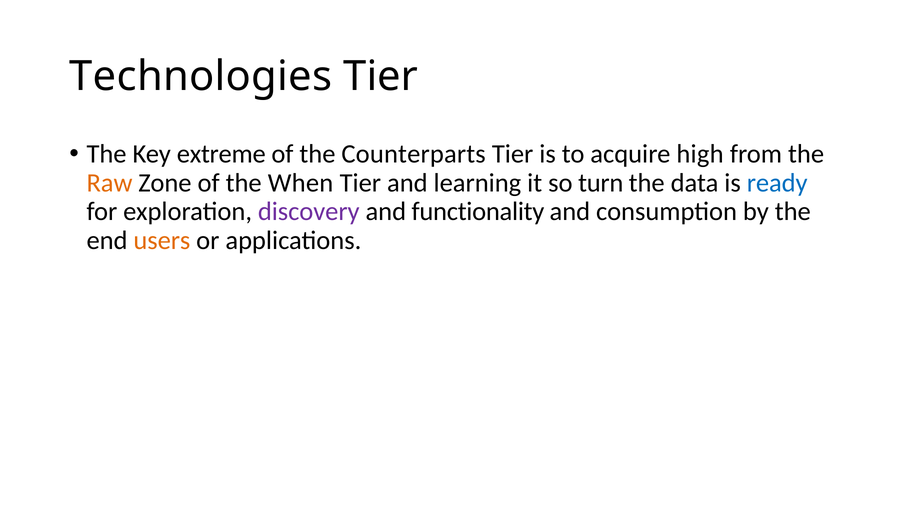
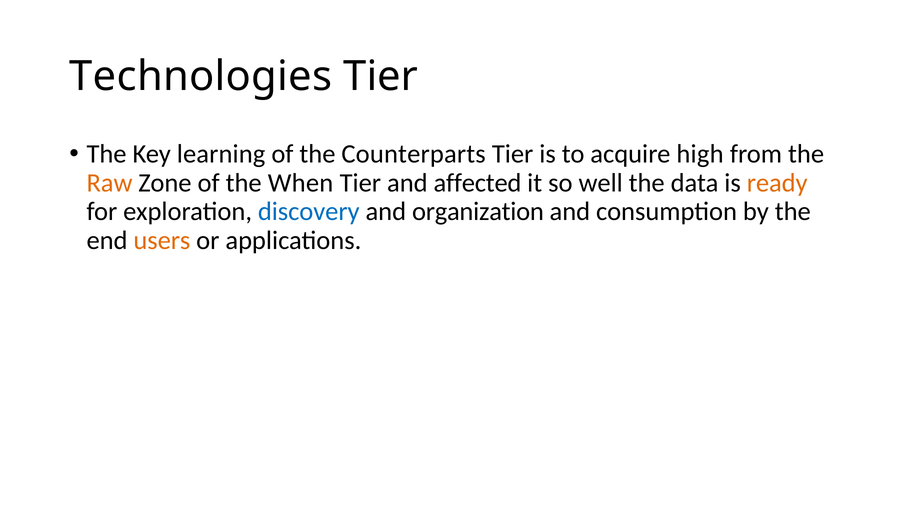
extreme: extreme -> learning
learning: learning -> affected
turn: turn -> well
ready colour: blue -> orange
discovery colour: purple -> blue
functionality: functionality -> organization
